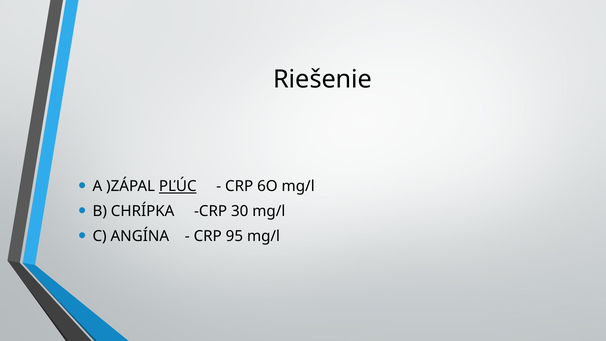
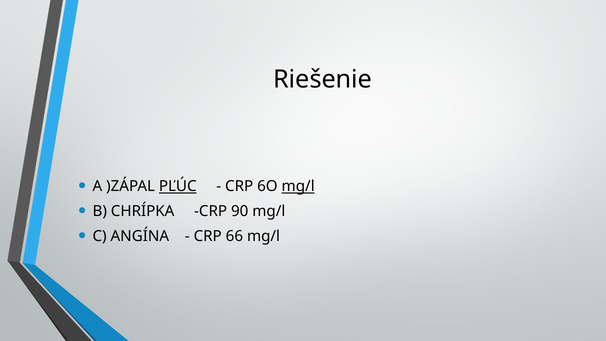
mg/l at (298, 186) underline: none -> present
30: 30 -> 90
95: 95 -> 66
